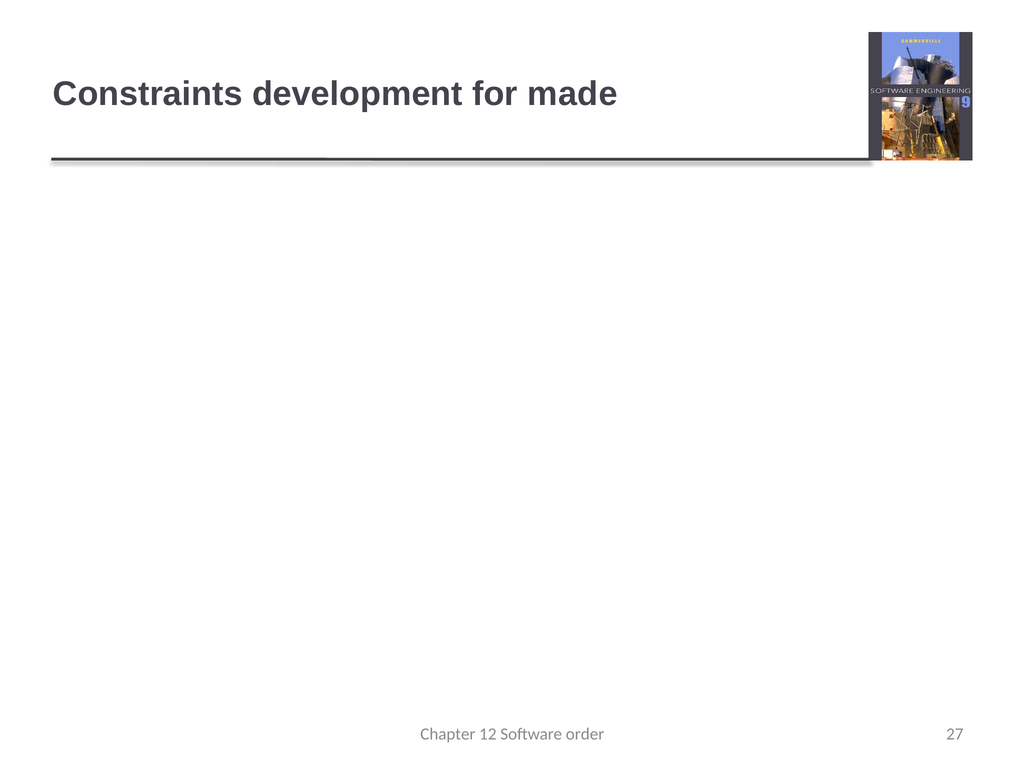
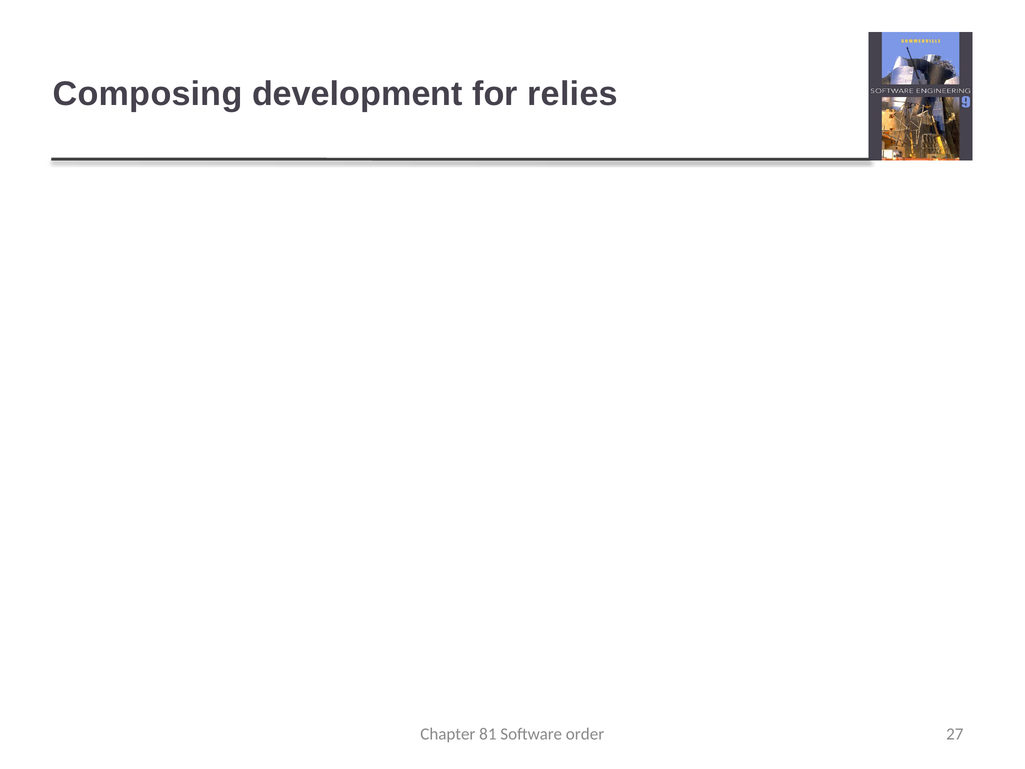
Constraints: Constraints -> Composing
made: made -> relies
12: 12 -> 81
